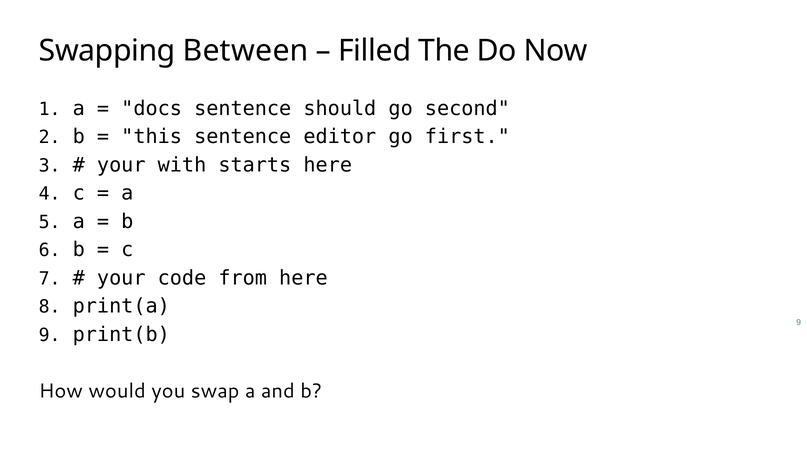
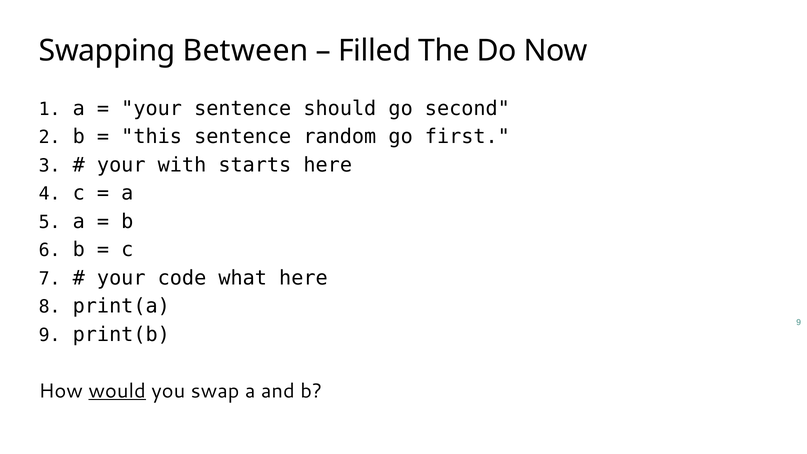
docs at (152, 109): docs -> your
editor: editor -> random
from: from -> what
would underline: none -> present
